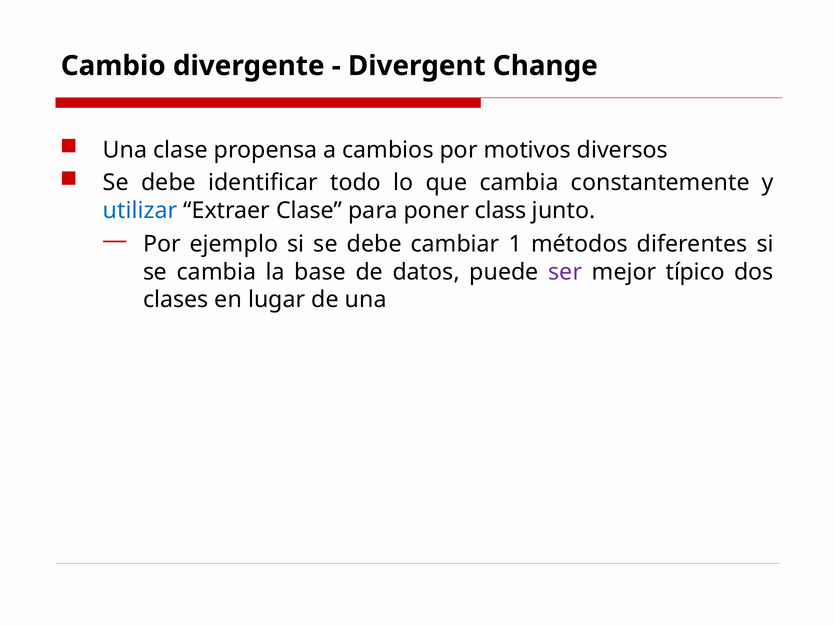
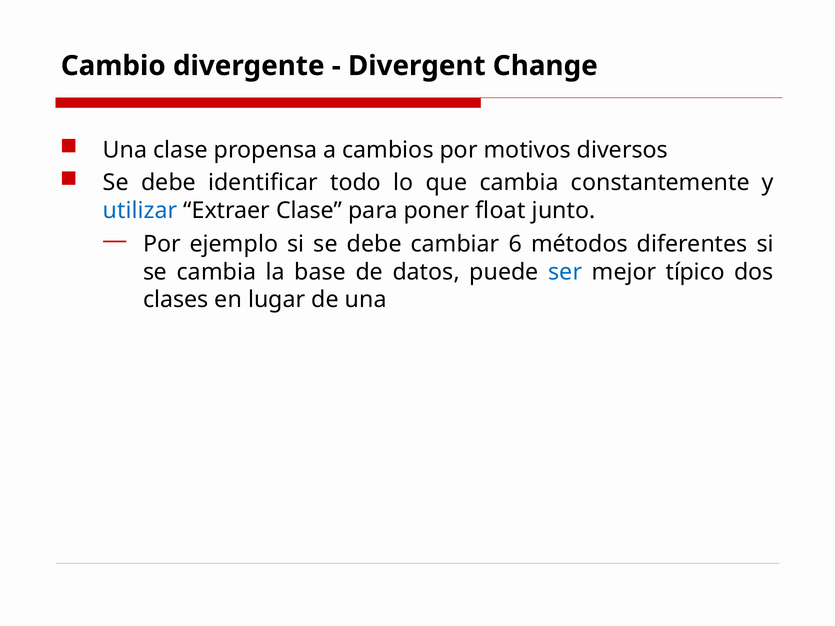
class: class -> float
1: 1 -> 6
ser colour: purple -> blue
